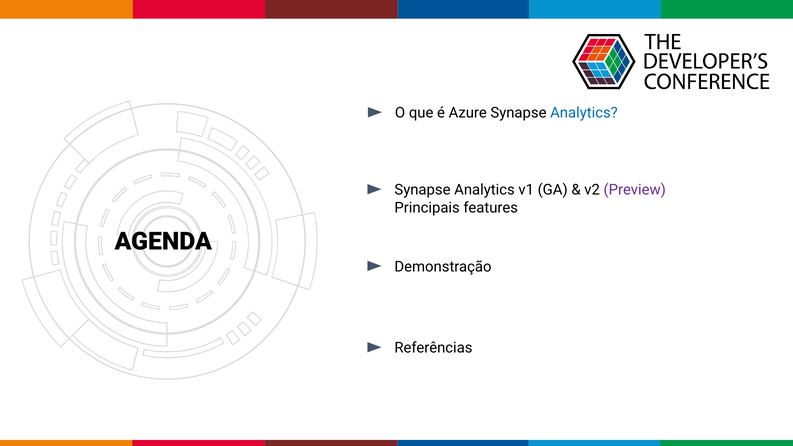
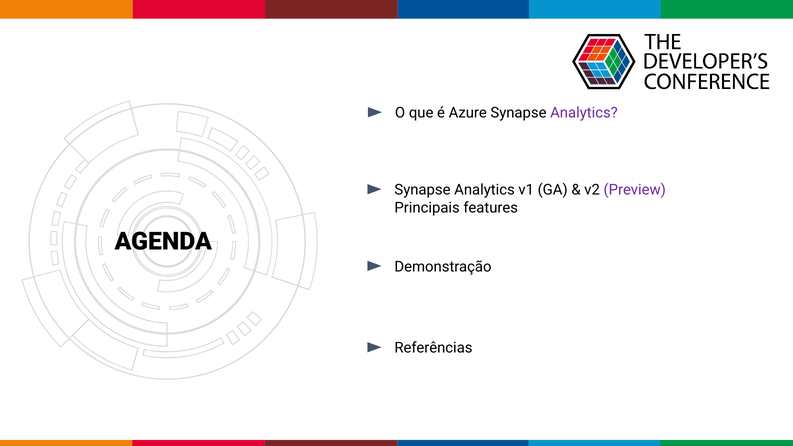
Analytics at (584, 113) colour: blue -> purple
